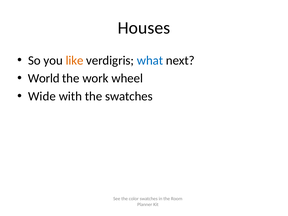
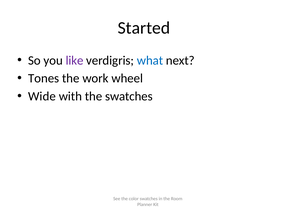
Houses: Houses -> Started
like colour: orange -> purple
World: World -> Tones
